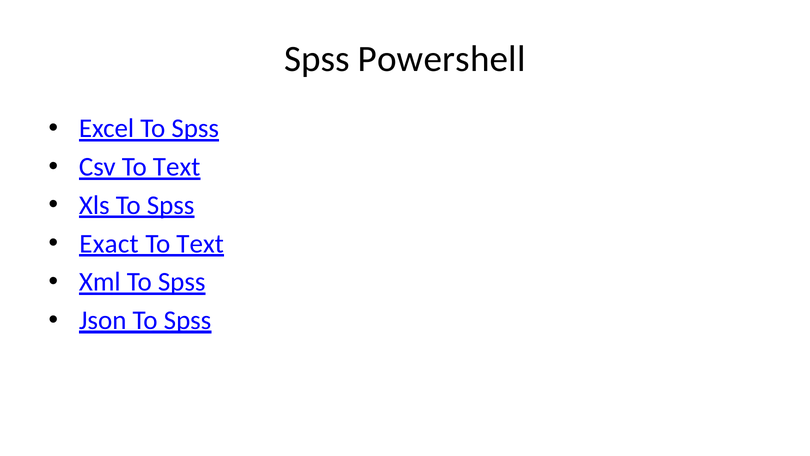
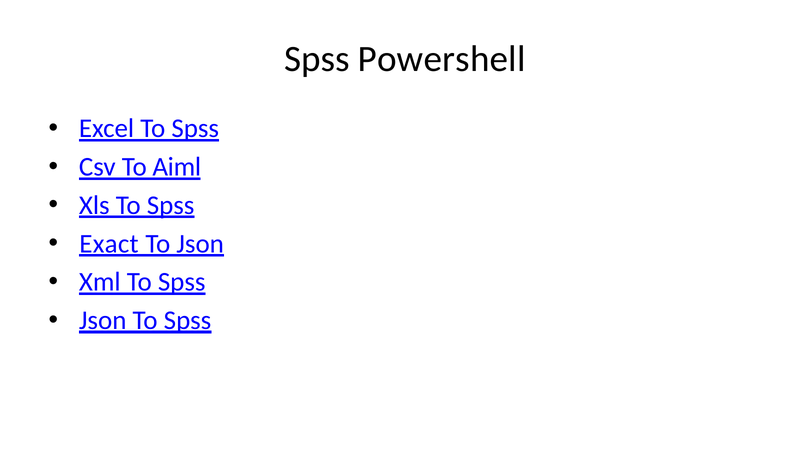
Csv To Text: Text -> Aiml
Text at (200, 243): Text -> Json
